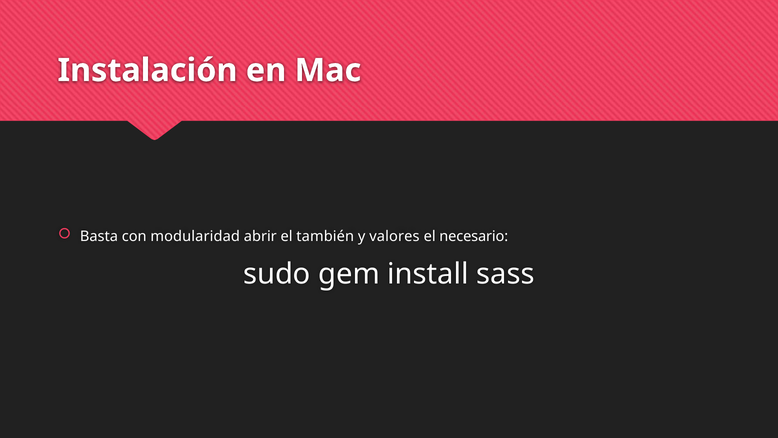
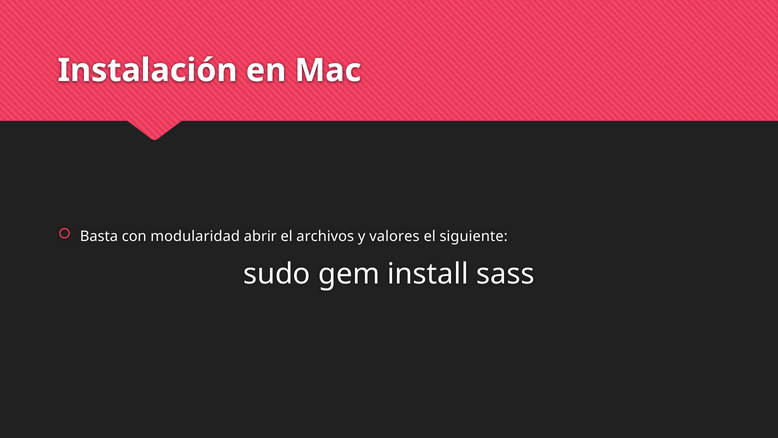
también: también -> archivos
necesario: necesario -> siguiente
